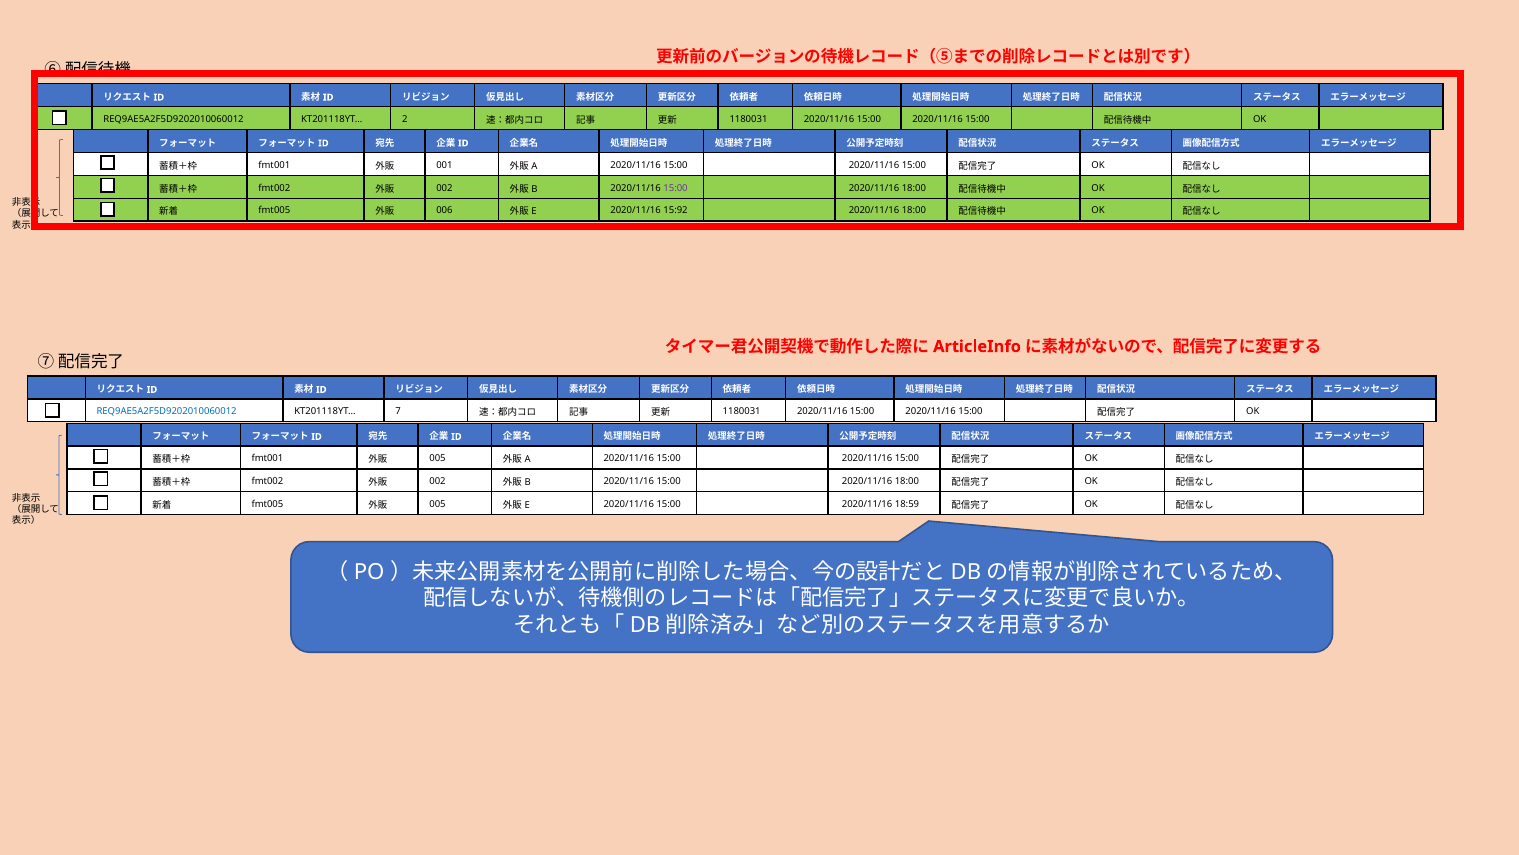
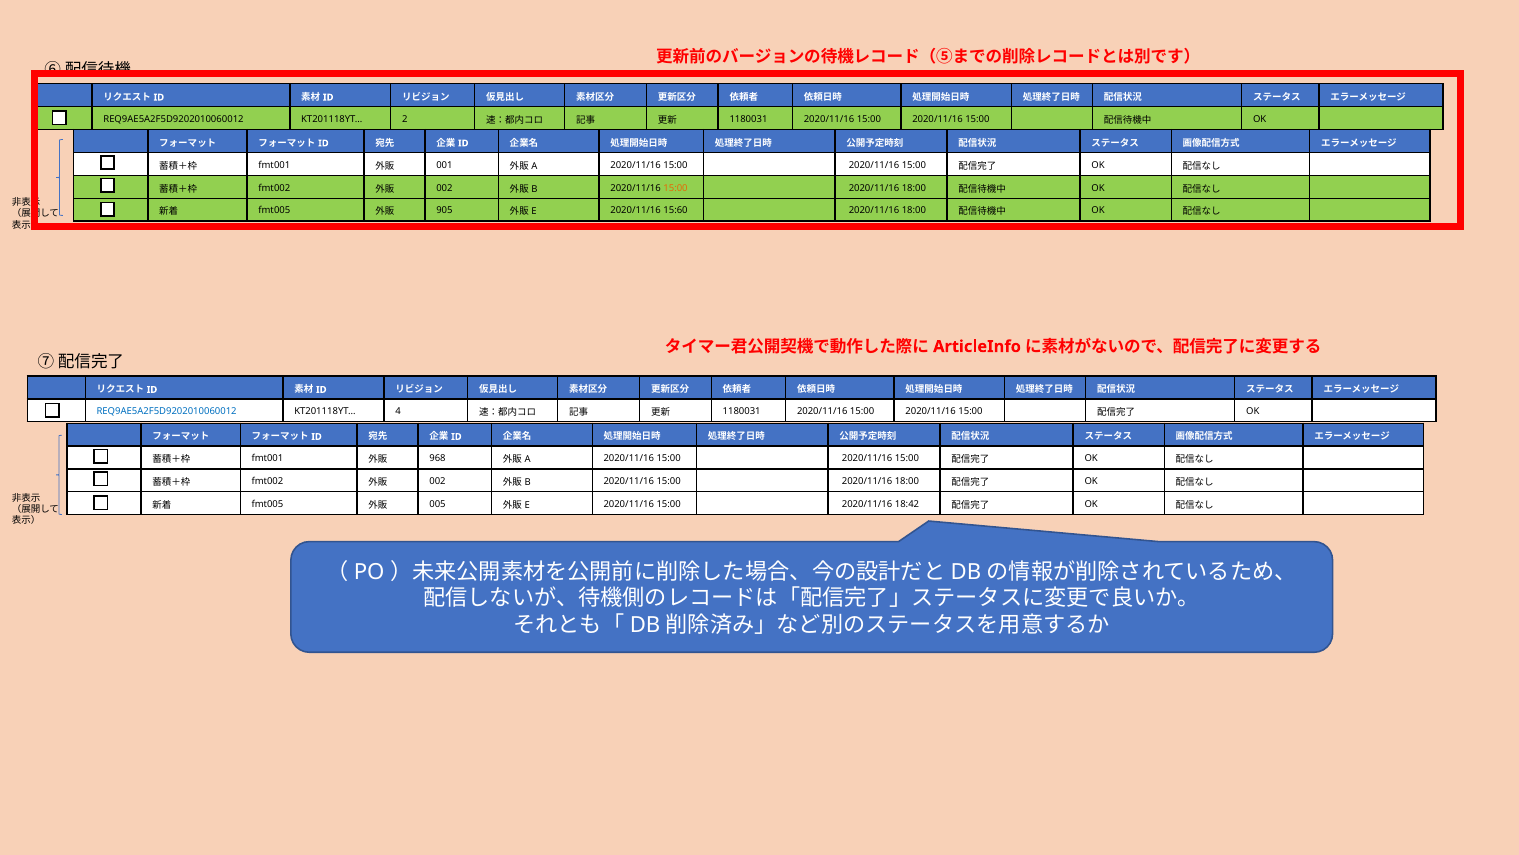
15:00 at (676, 188) colour: purple -> orange
006: 006 -> 905
15:92: 15:92 -> 15:60
7: 7 -> 4
005 at (438, 458): 005 -> 968
18:59: 18:59 -> 18:42
